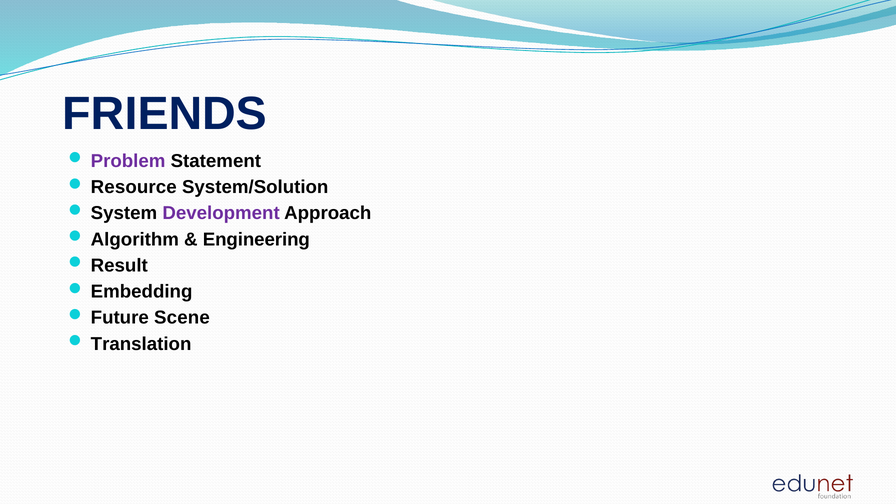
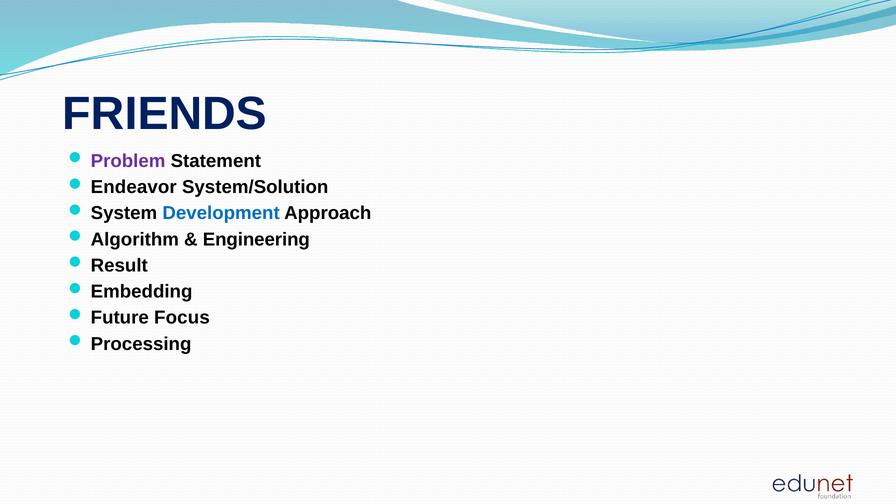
Resource: Resource -> Endeavor
Development colour: purple -> blue
Scene: Scene -> Focus
Translation: Translation -> Processing
